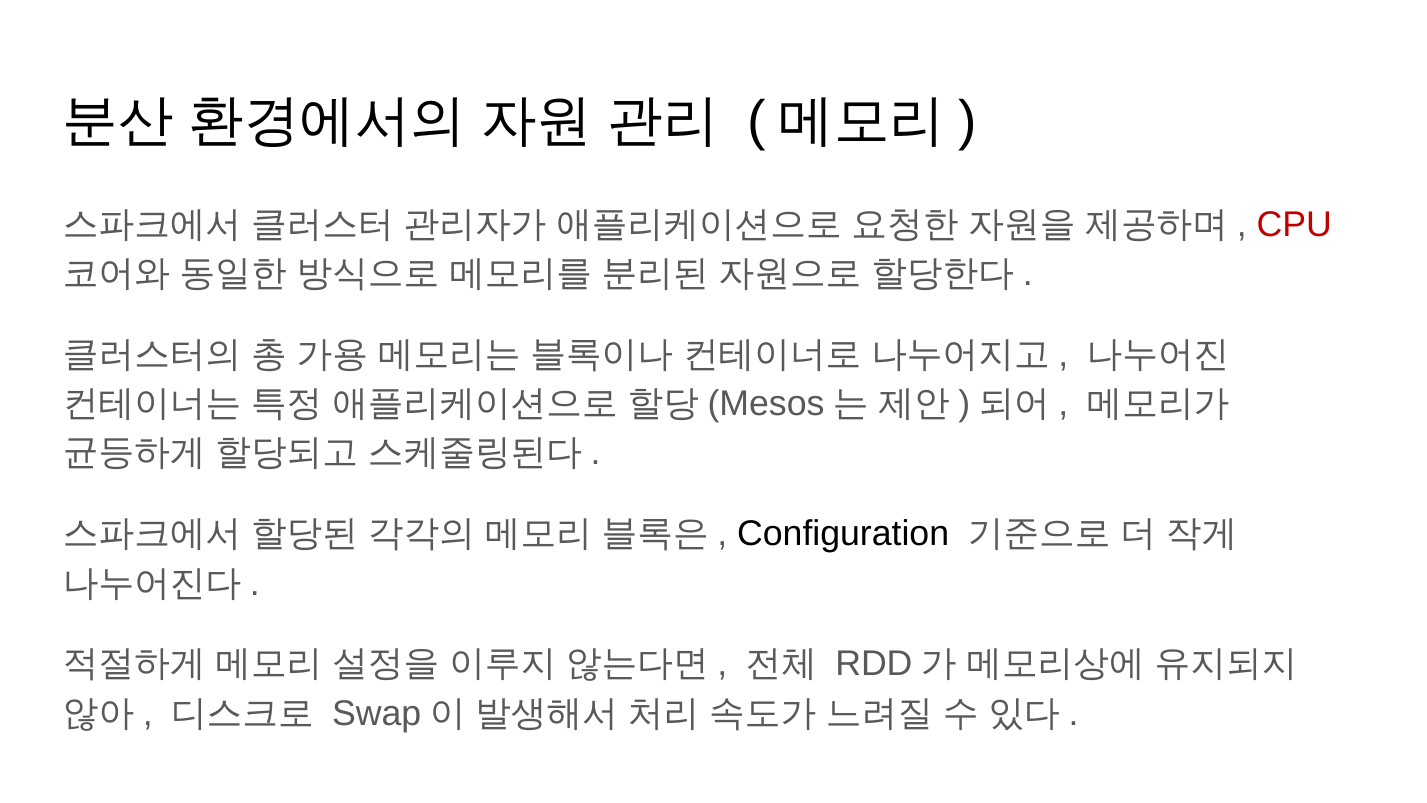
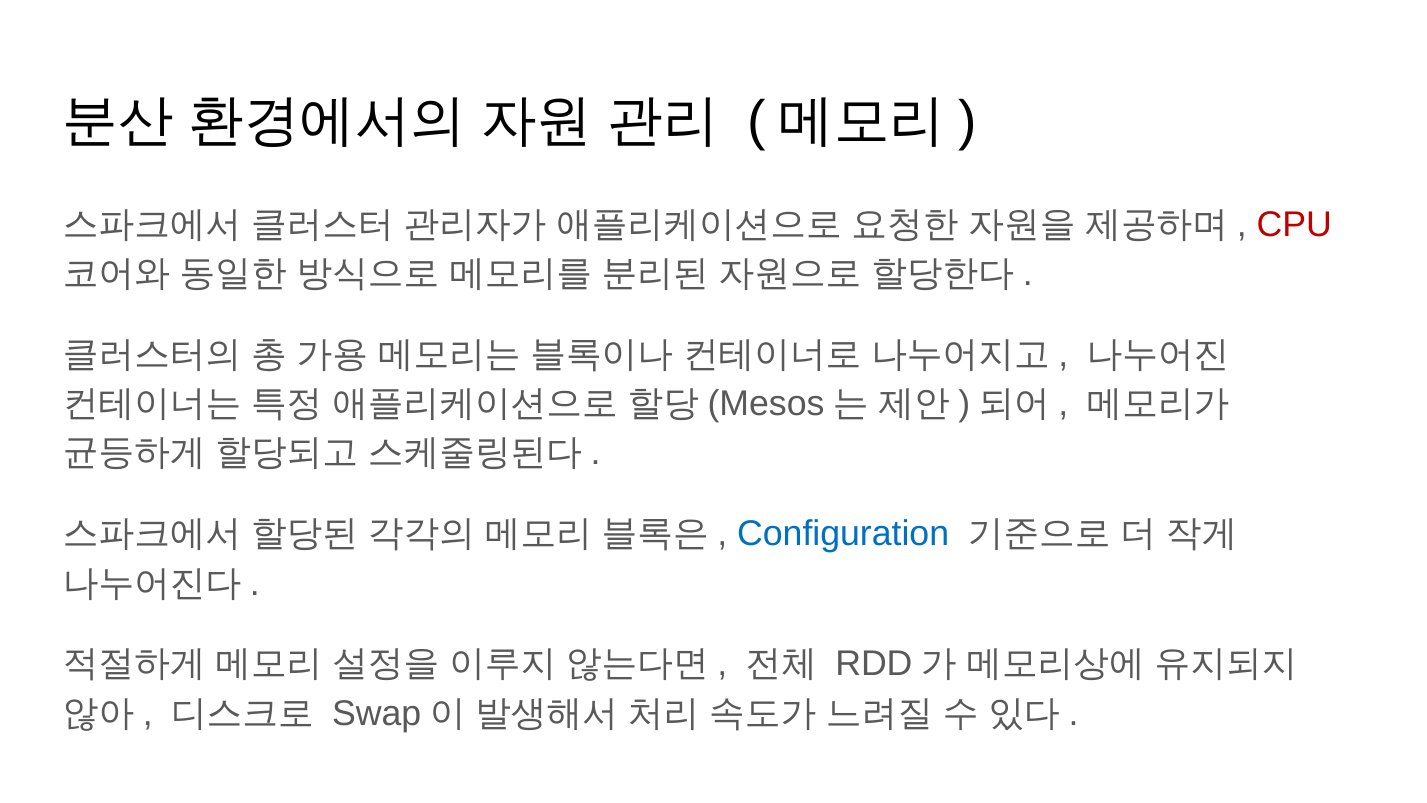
Configuration colour: black -> blue
